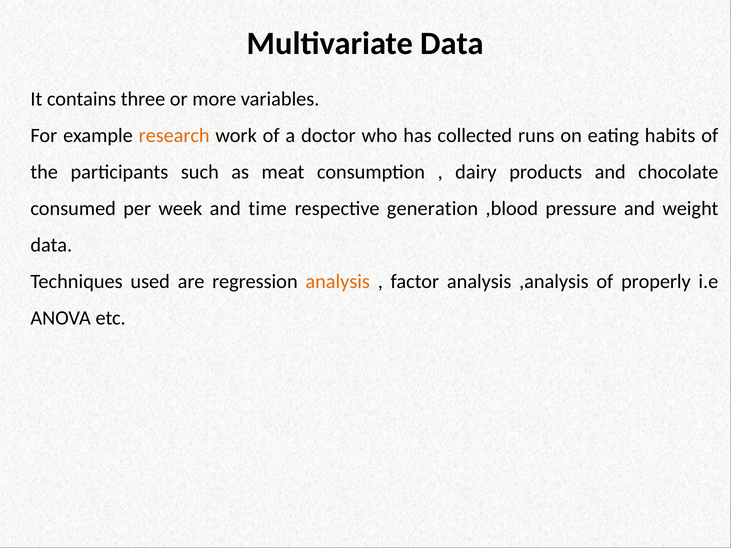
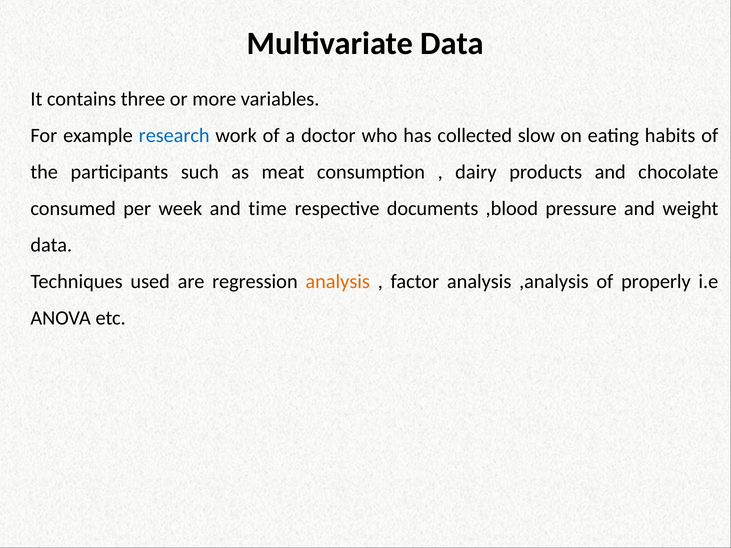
research colour: orange -> blue
runs: runs -> slow
generation: generation -> documents
